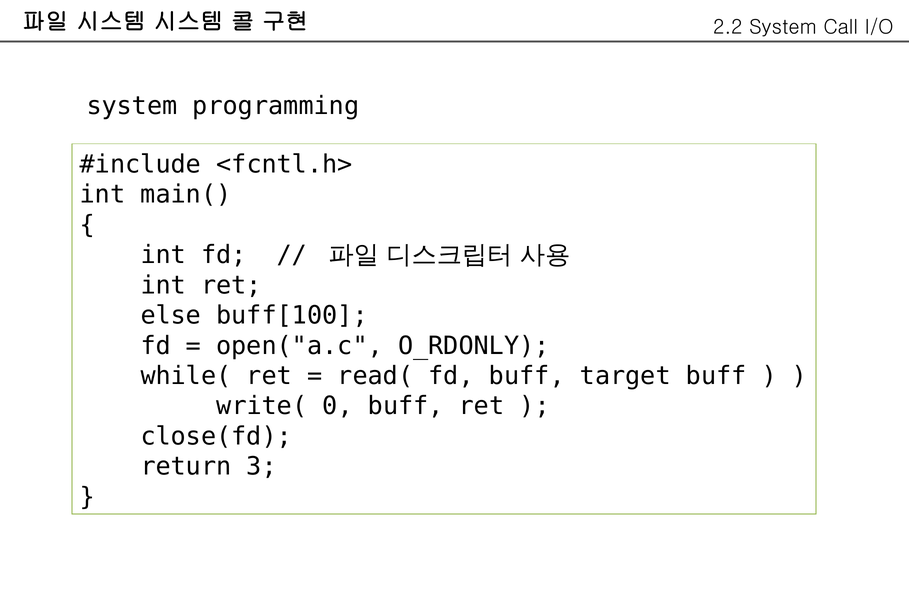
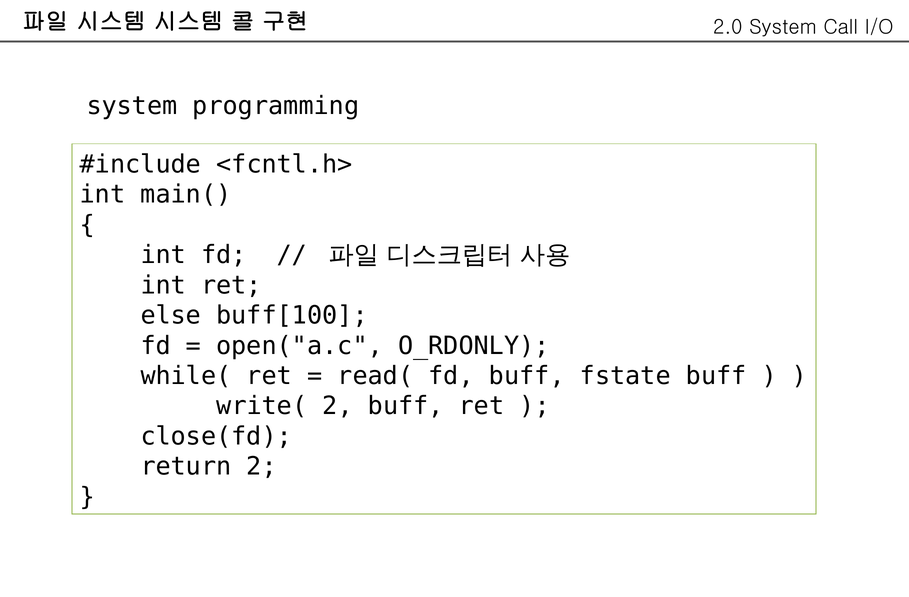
2.2: 2.2 -> 2.0
target: target -> fstate
write( 0: 0 -> 2
return 3: 3 -> 2
